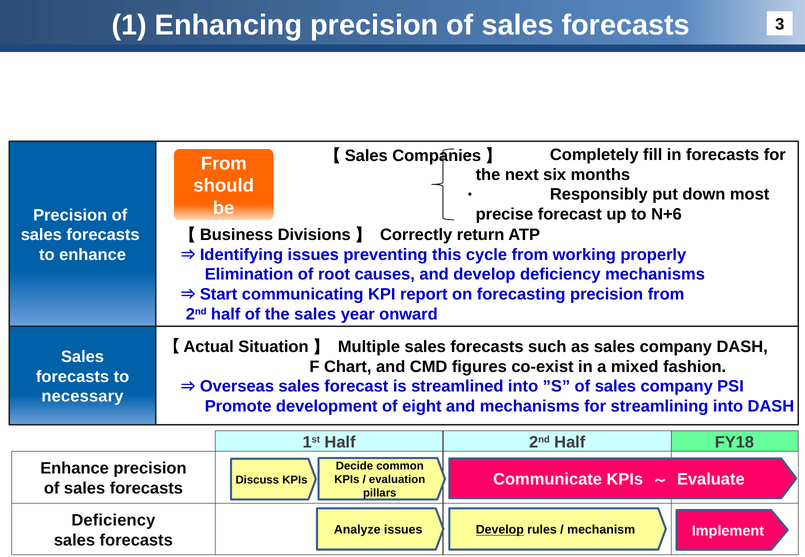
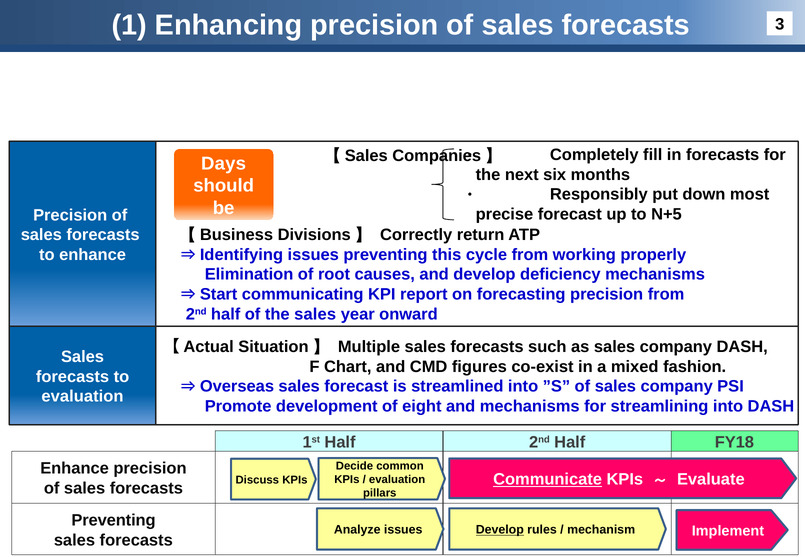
From at (224, 163): From -> Days
N+6: N+6 -> N+5
necessary at (82, 397): necessary -> evaluation
Communicate underline: none -> present
Deficiency at (113, 521): Deficiency -> Preventing
